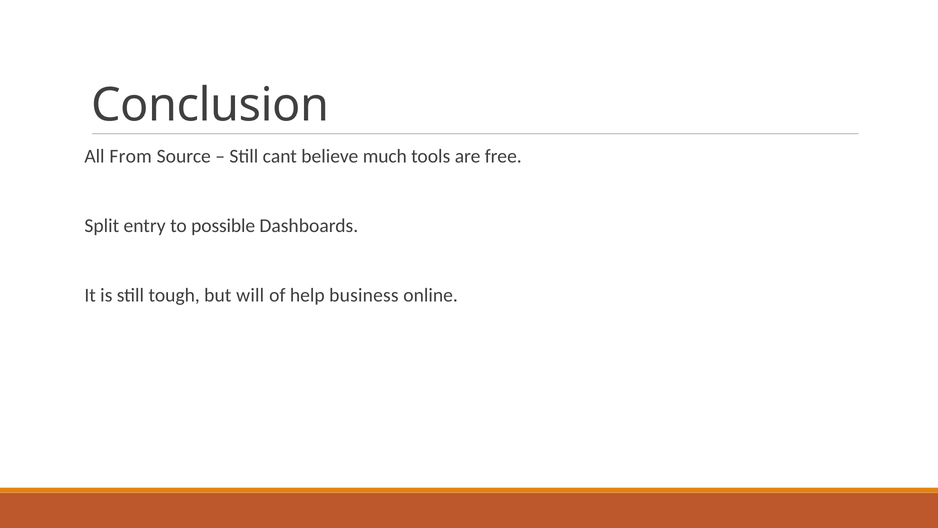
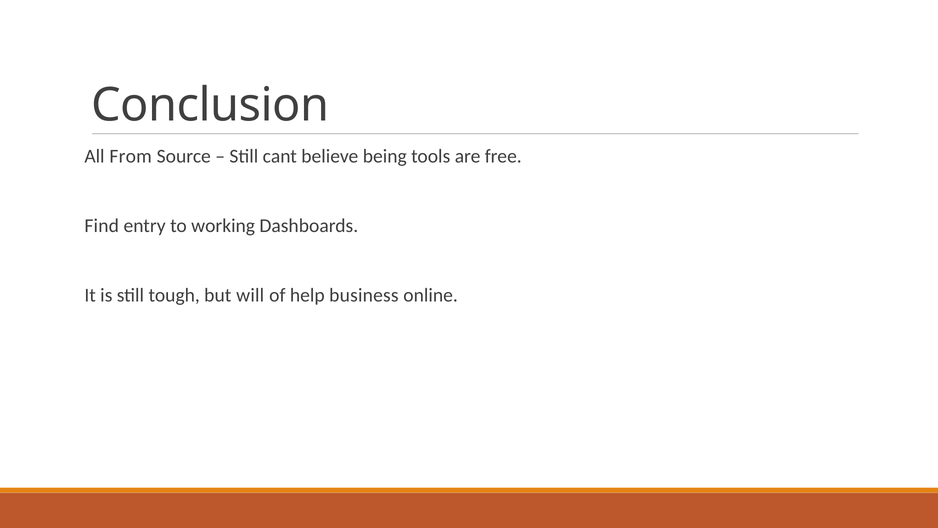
much: much -> being
Split: Split -> Find
possible: possible -> working
